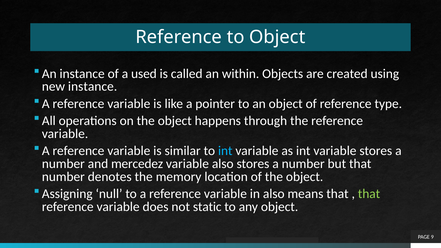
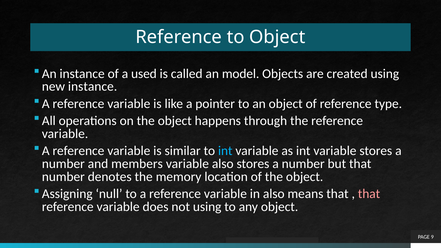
within: within -> model
mercedez: mercedez -> members
that at (369, 194) colour: light green -> pink
not static: static -> using
